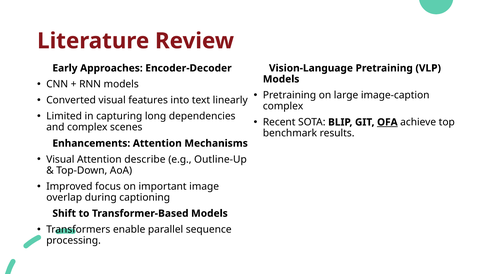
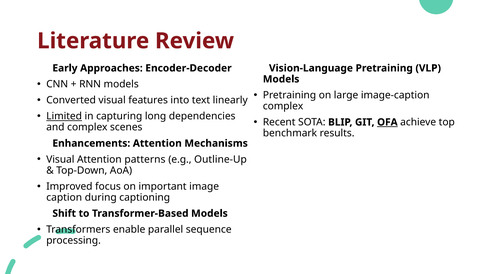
Limited underline: none -> present
describe: describe -> patterns
overlap: overlap -> caption
